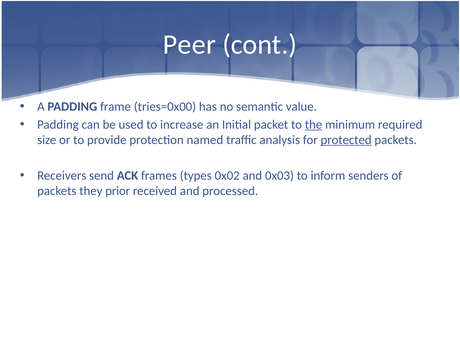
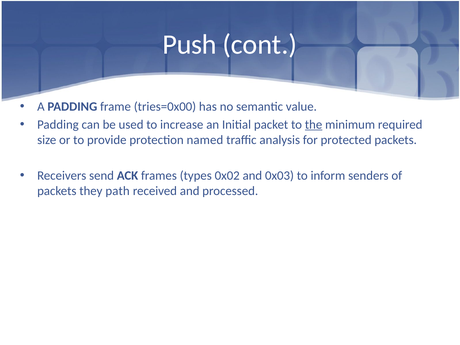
Peer: Peer -> Push
protected underline: present -> none
prior: prior -> path
